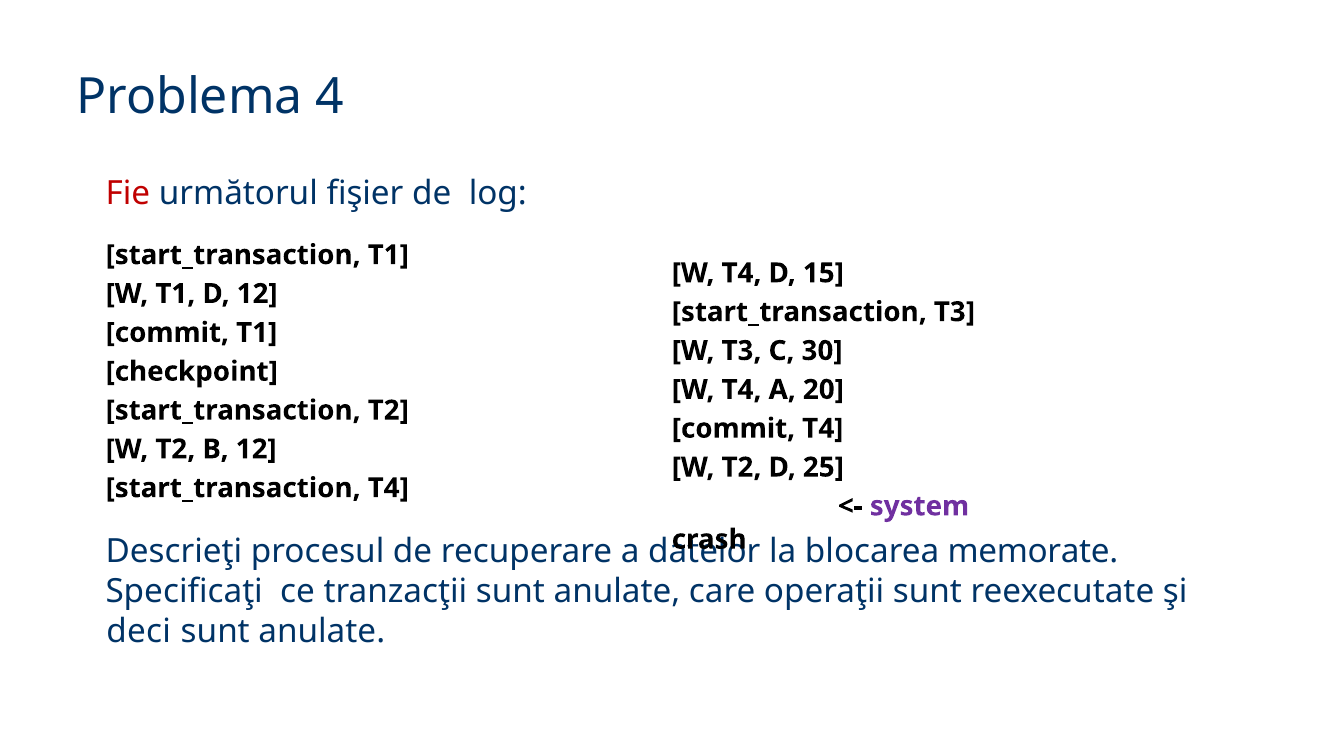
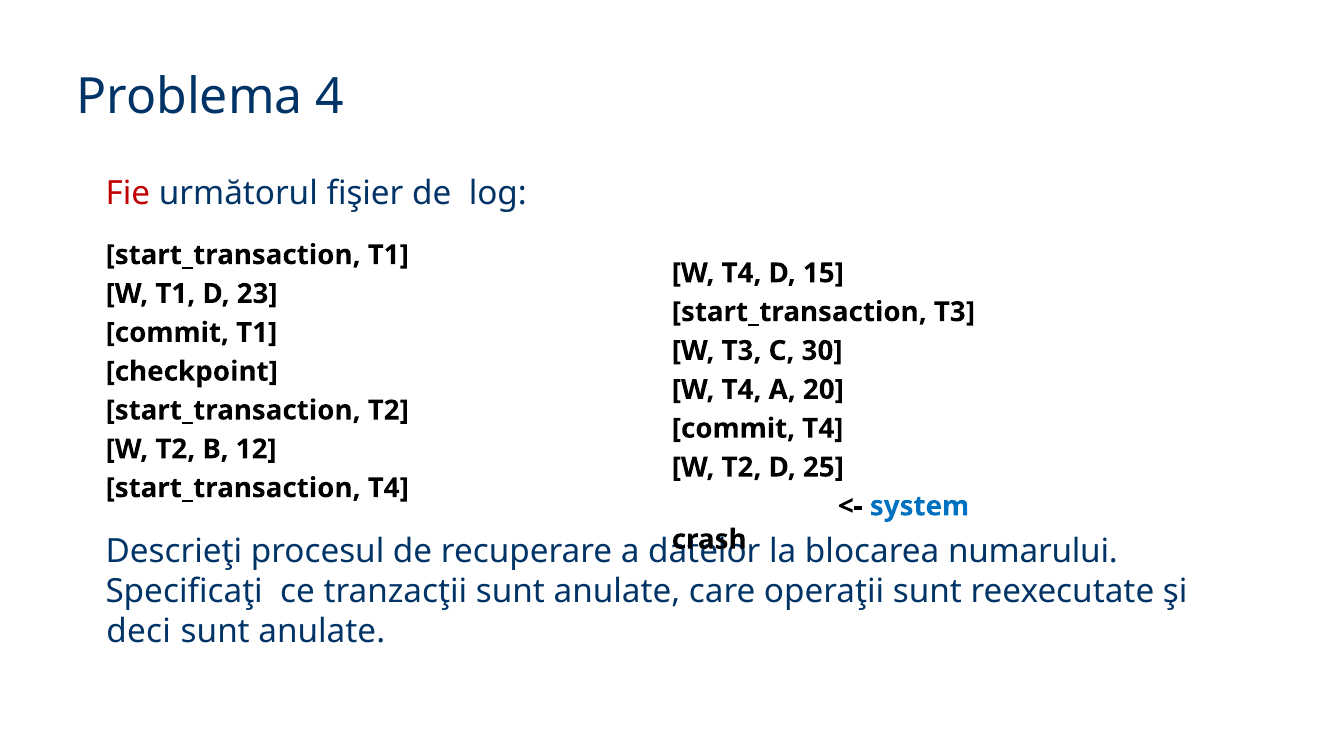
D 12: 12 -> 23
system colour: purple -> blue
memorate: memorate -> numarului
